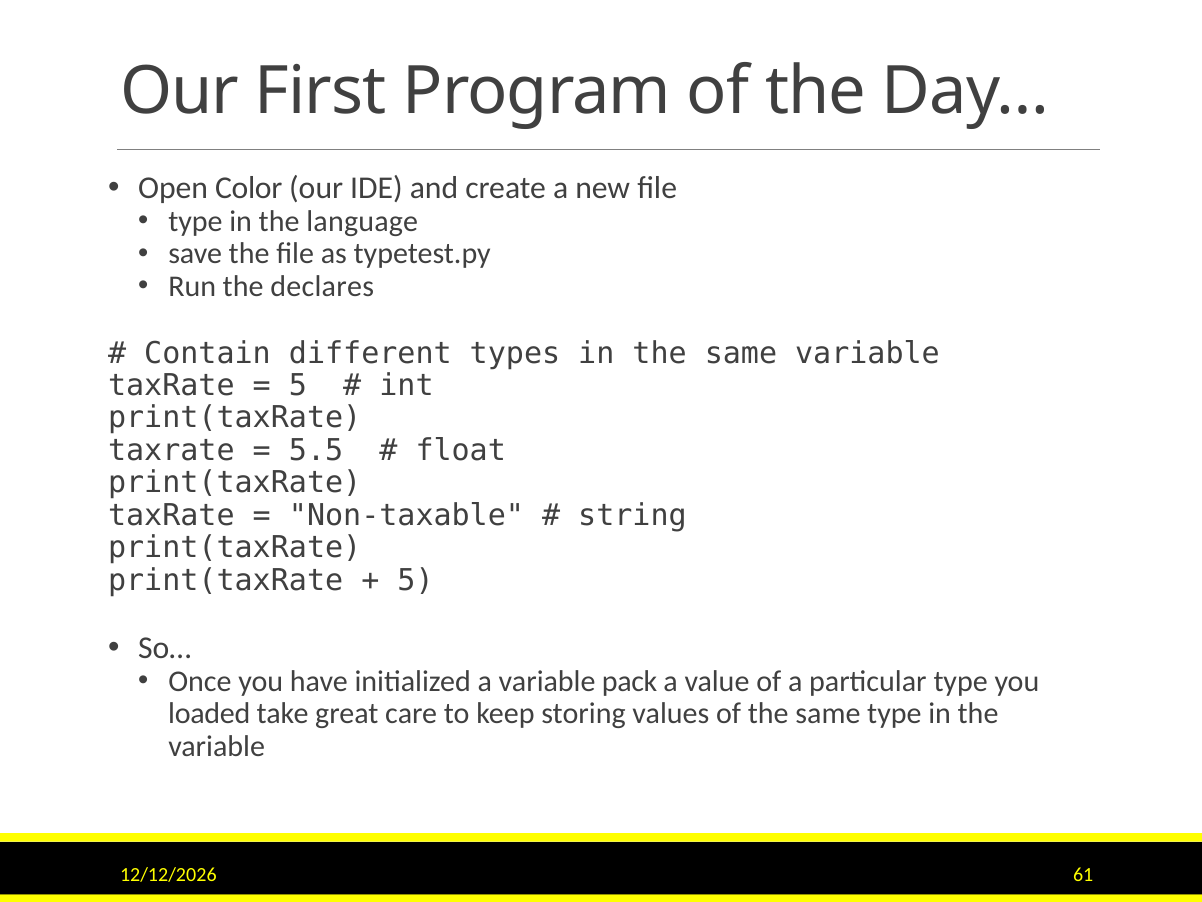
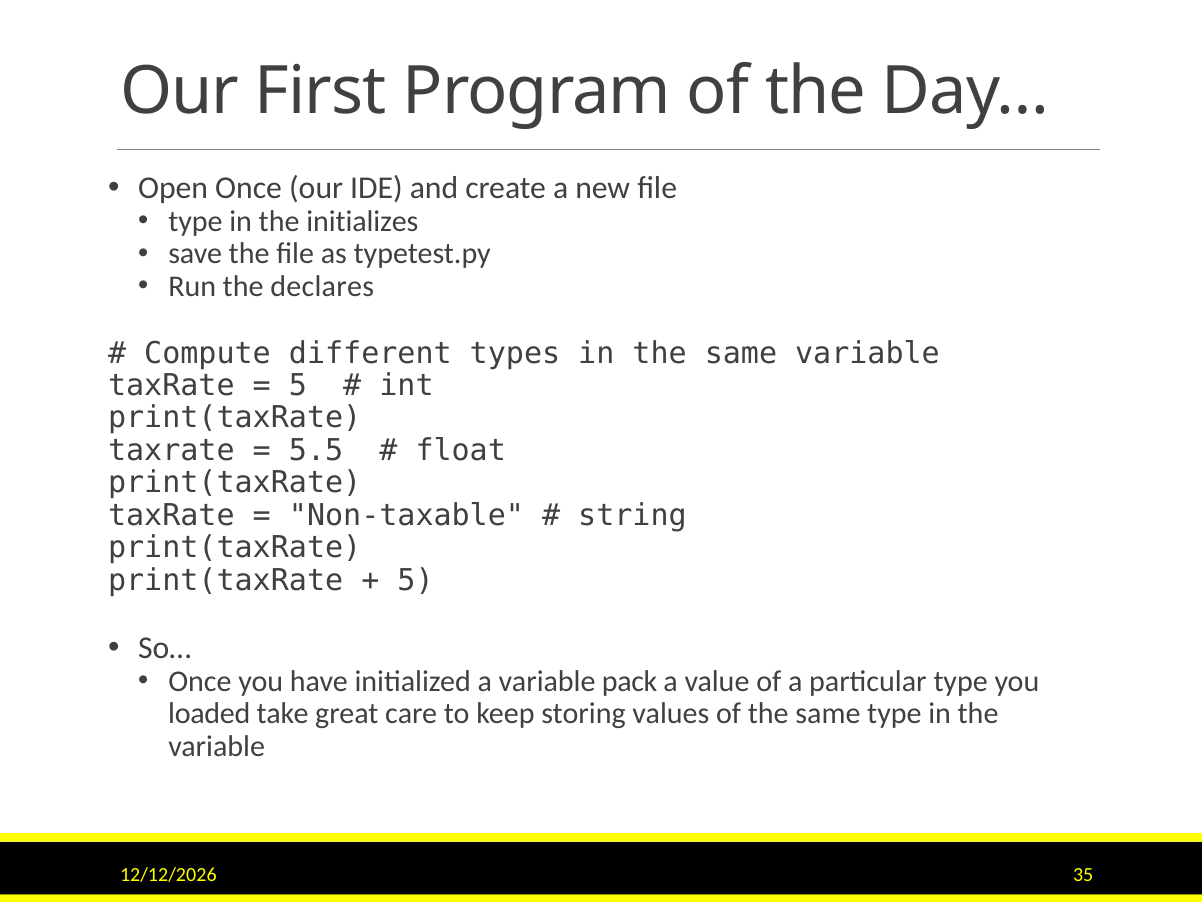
Open Color: Color -> Once
language: language -> initializes
Contain: Contain -> Compute
61: 61 -> 35
